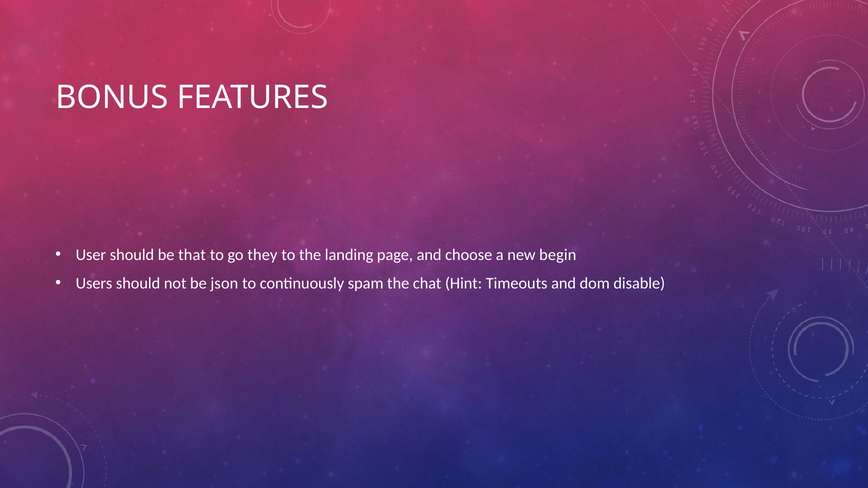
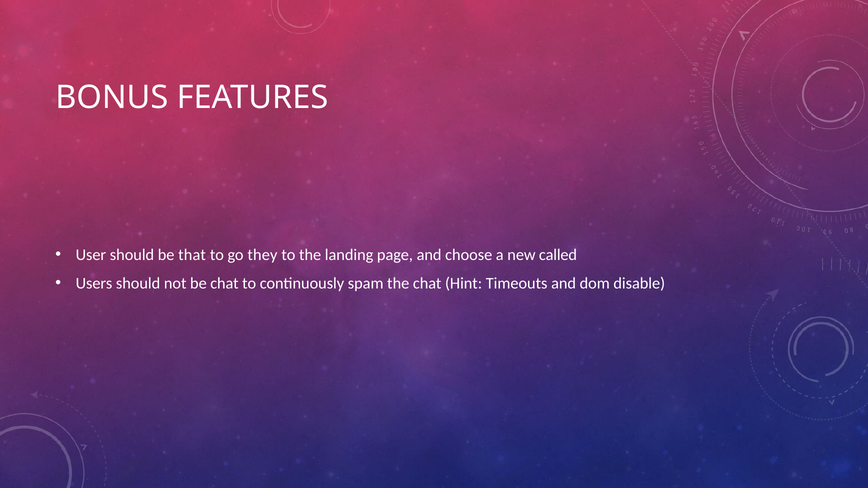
begin: begin -> called
be json: json -> chat
